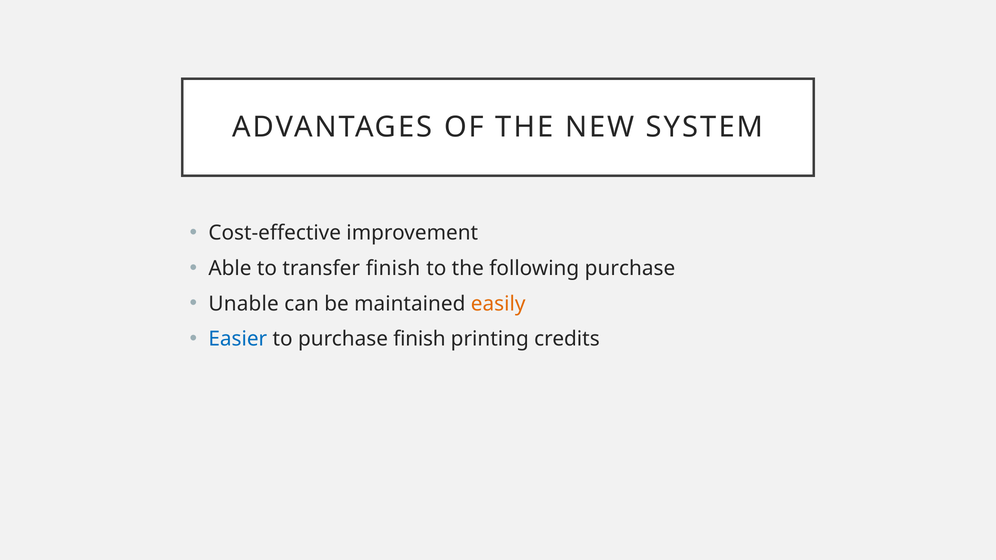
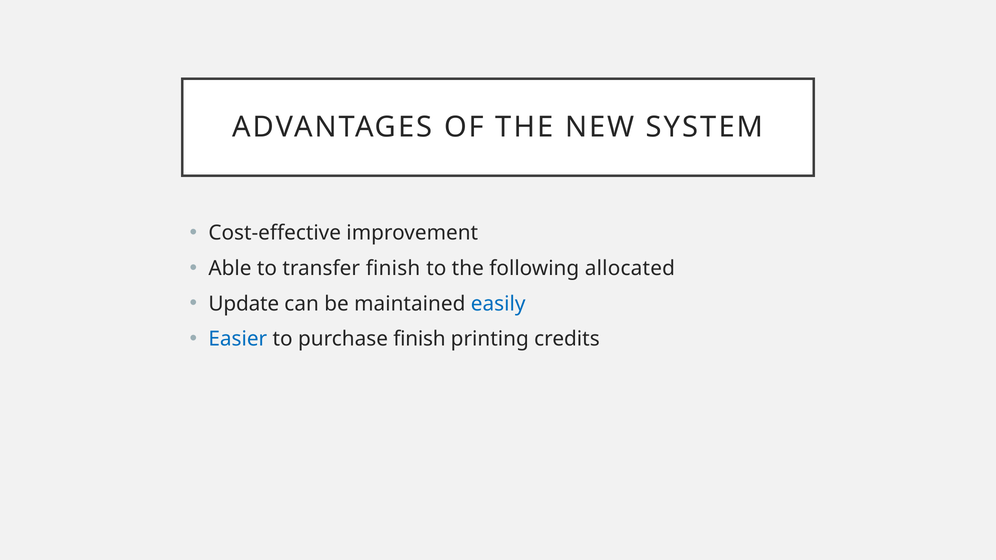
following purchase: purchase -> allocated
Unable: Unable -> Update
easily colour: orange -> blue
